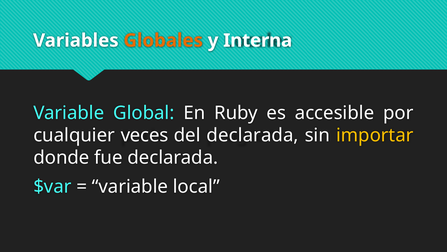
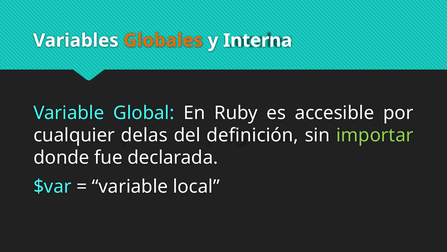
veces: veces -> delas
del declarada: declarada -> definición
importar colour: yellow -> light green
